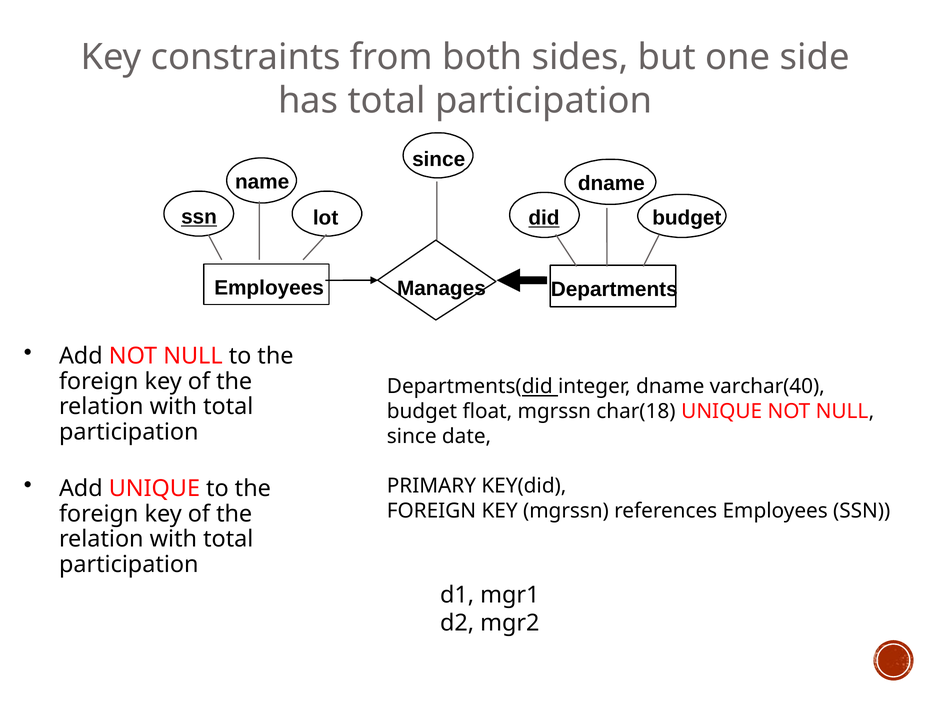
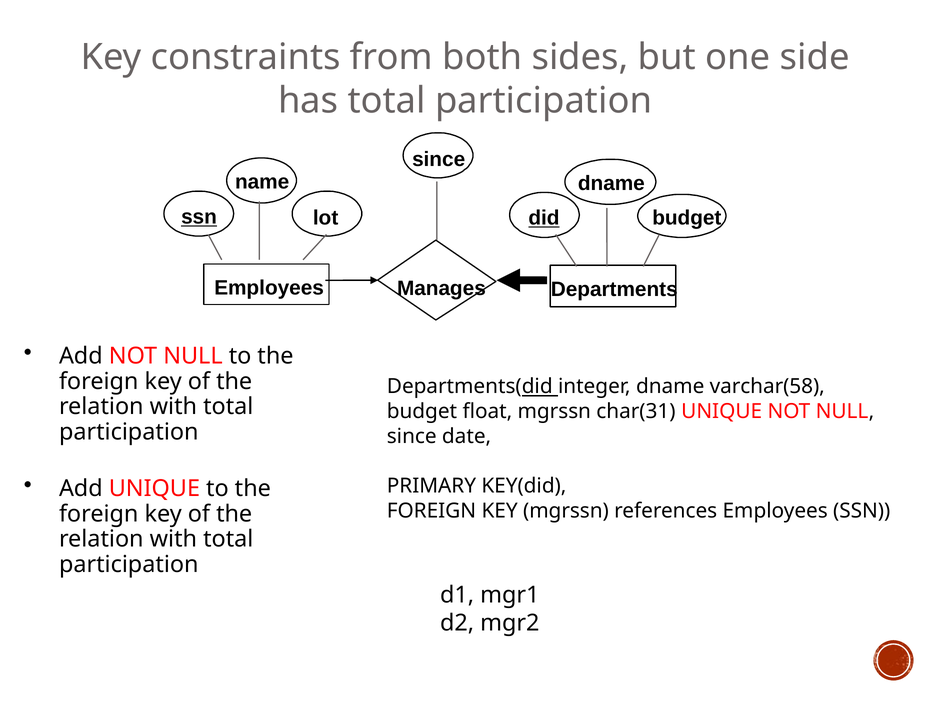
varchar(40: varchar(40 -> varchar(58
char(18: char(18 -> char(31
